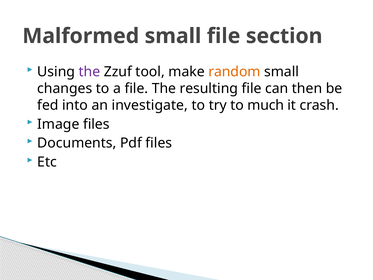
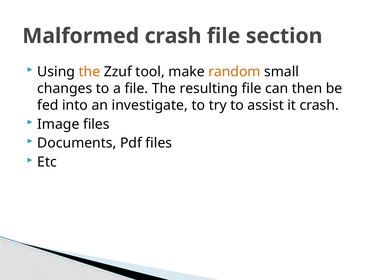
Malformed small: small -> crash
the at (89, 72) colour: purple -> orange
much: much -> assist
